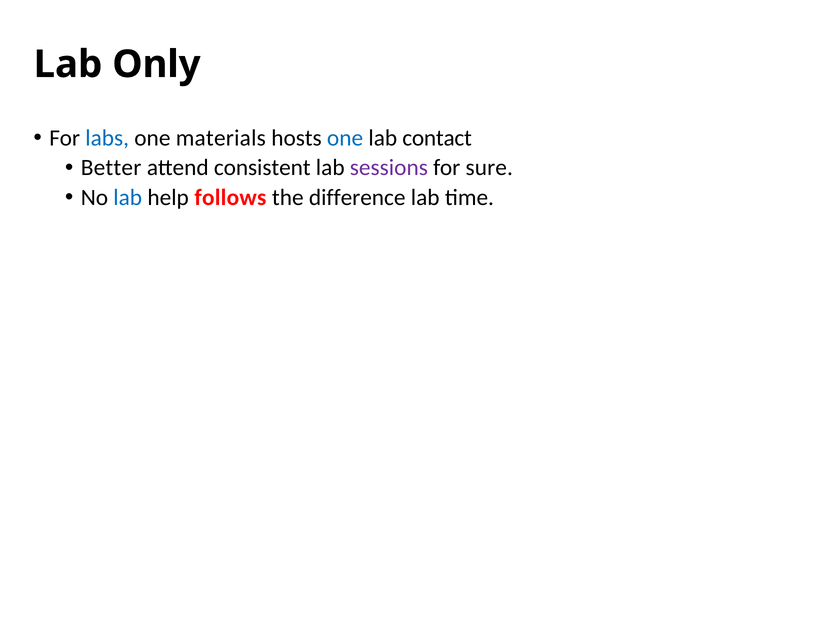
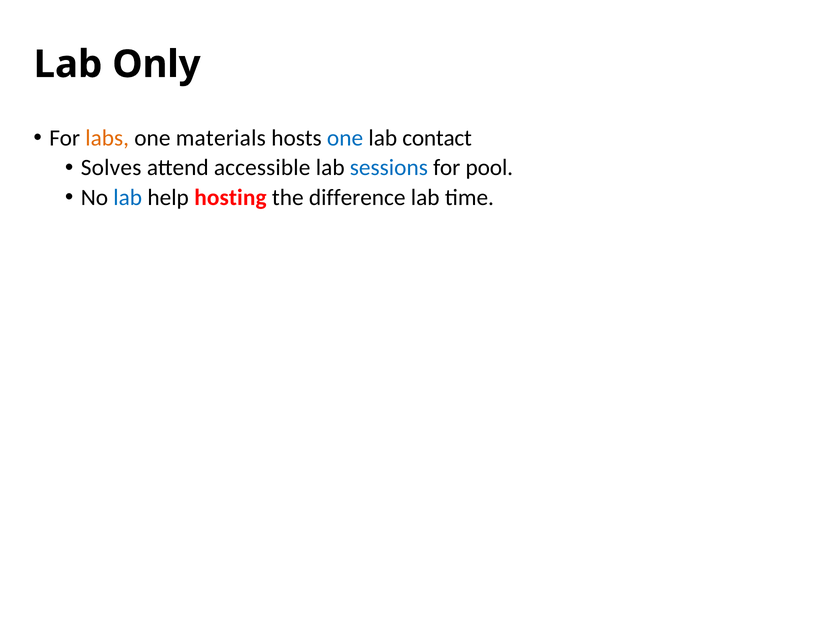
labs colour: blue -> orange
Better: Better -> Solves
consistent: consistent -> accessible
sessions colour: purple -> blue
sure: sure -> pool
follows: follows -> hosting
